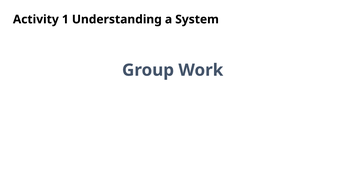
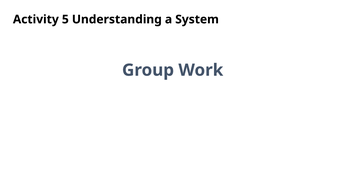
1: 1 -> 5
